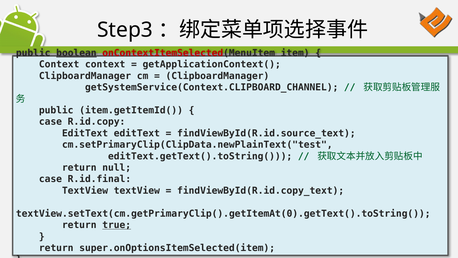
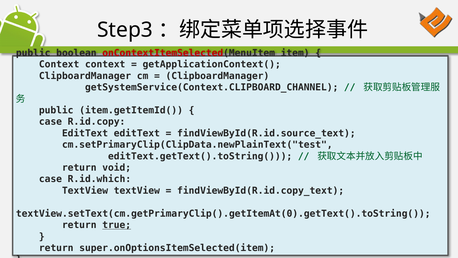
boolean underline: present -> none
null: null -> void
R.id.final: R.id.final -> R.id.which
